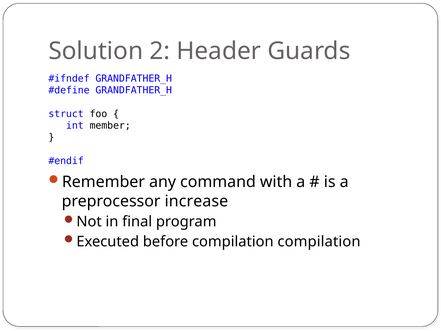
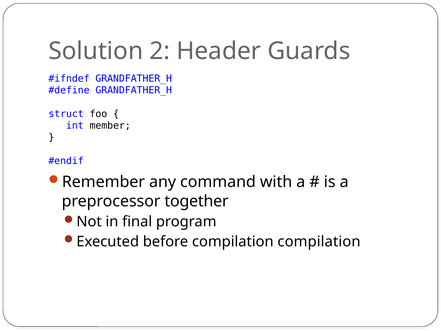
increase: increase -> together
